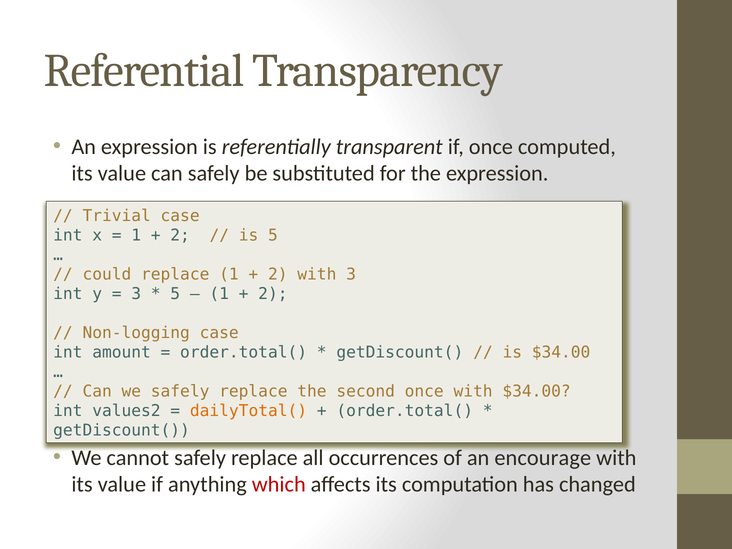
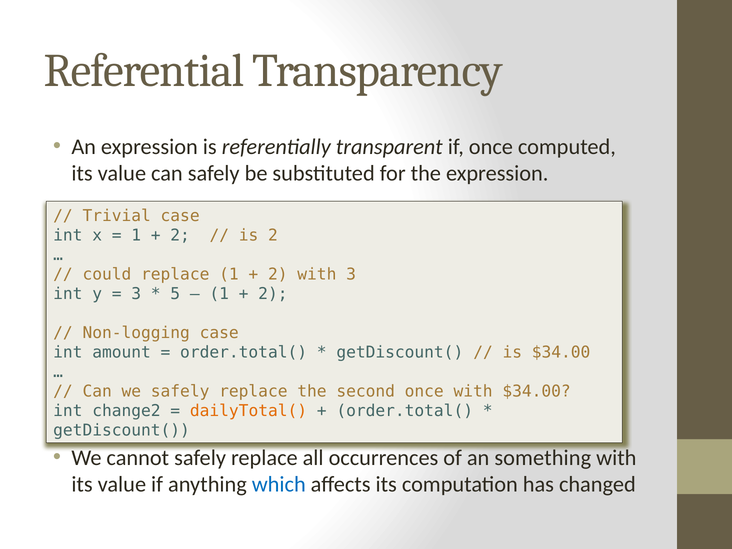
is 5: 5 -> 2
values2: values2 -> change2
encourage: encourage -> something
which colour: red -> blue
